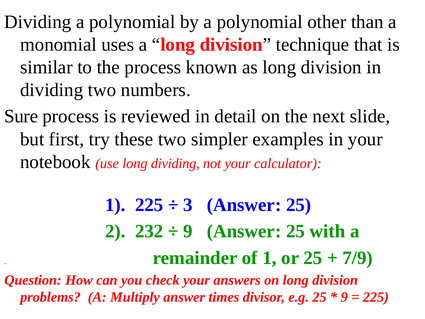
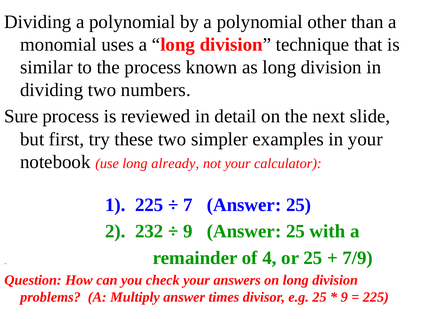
long dividing: dividing -> already
3: 3 -> 7
of 1: 1 -> 4
